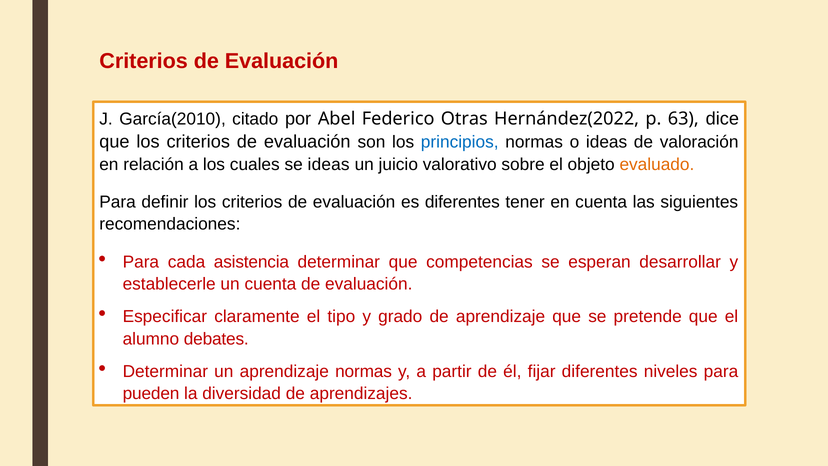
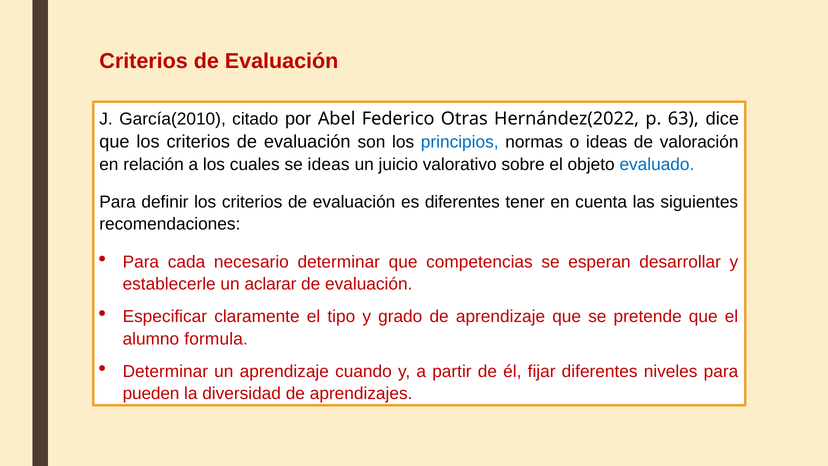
evaluado colour: orange -> blue
asistencia: asistencia -> necesario
un cuenta: cuenta -> aclarar
debates: debates -> formula
aprendizaje normas: normas -> cuando
